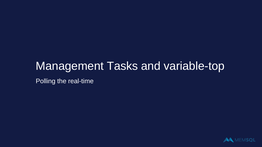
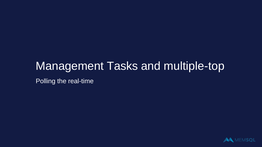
variable-top: variable-top -> multiple-top
